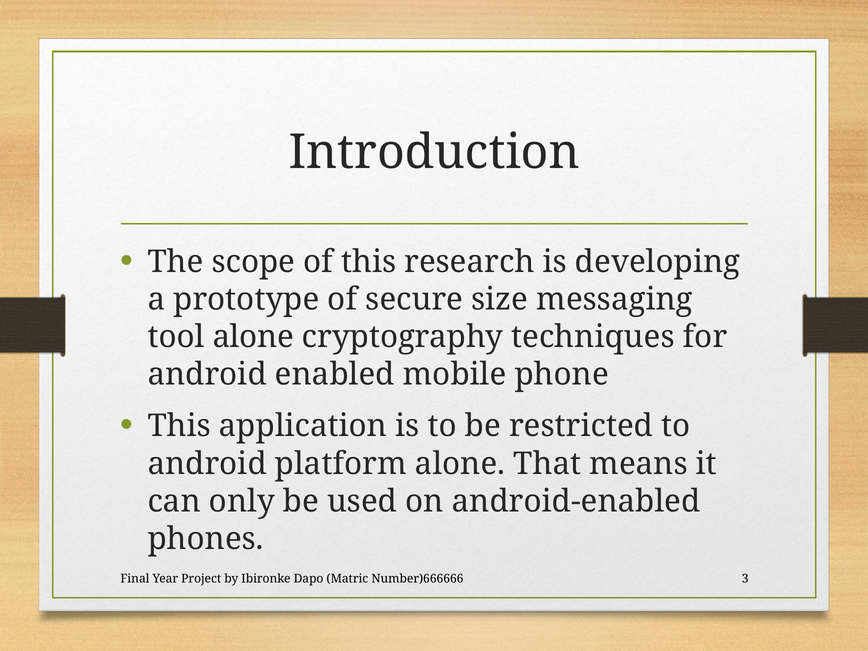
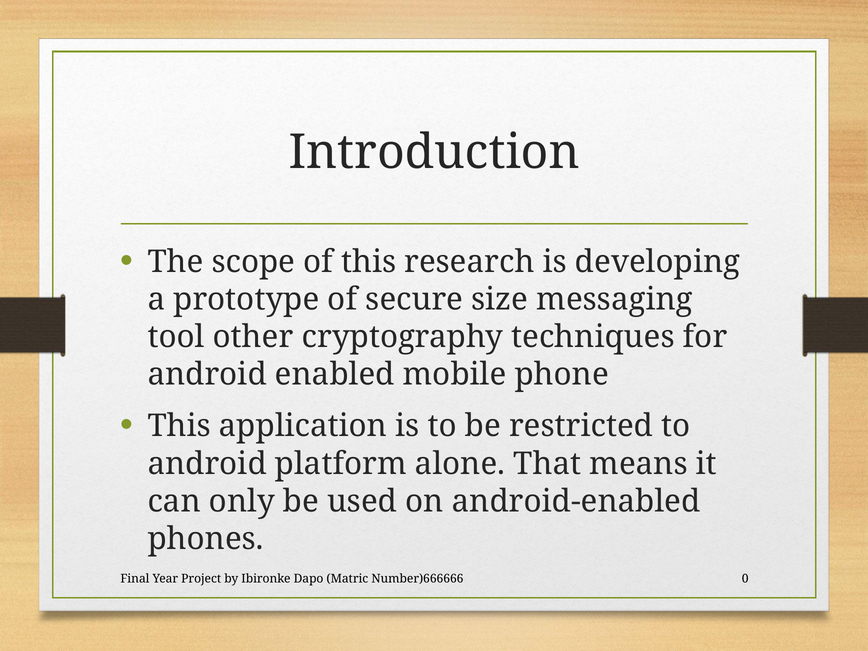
tool alone: alone -> other
3: 3 -> 0
